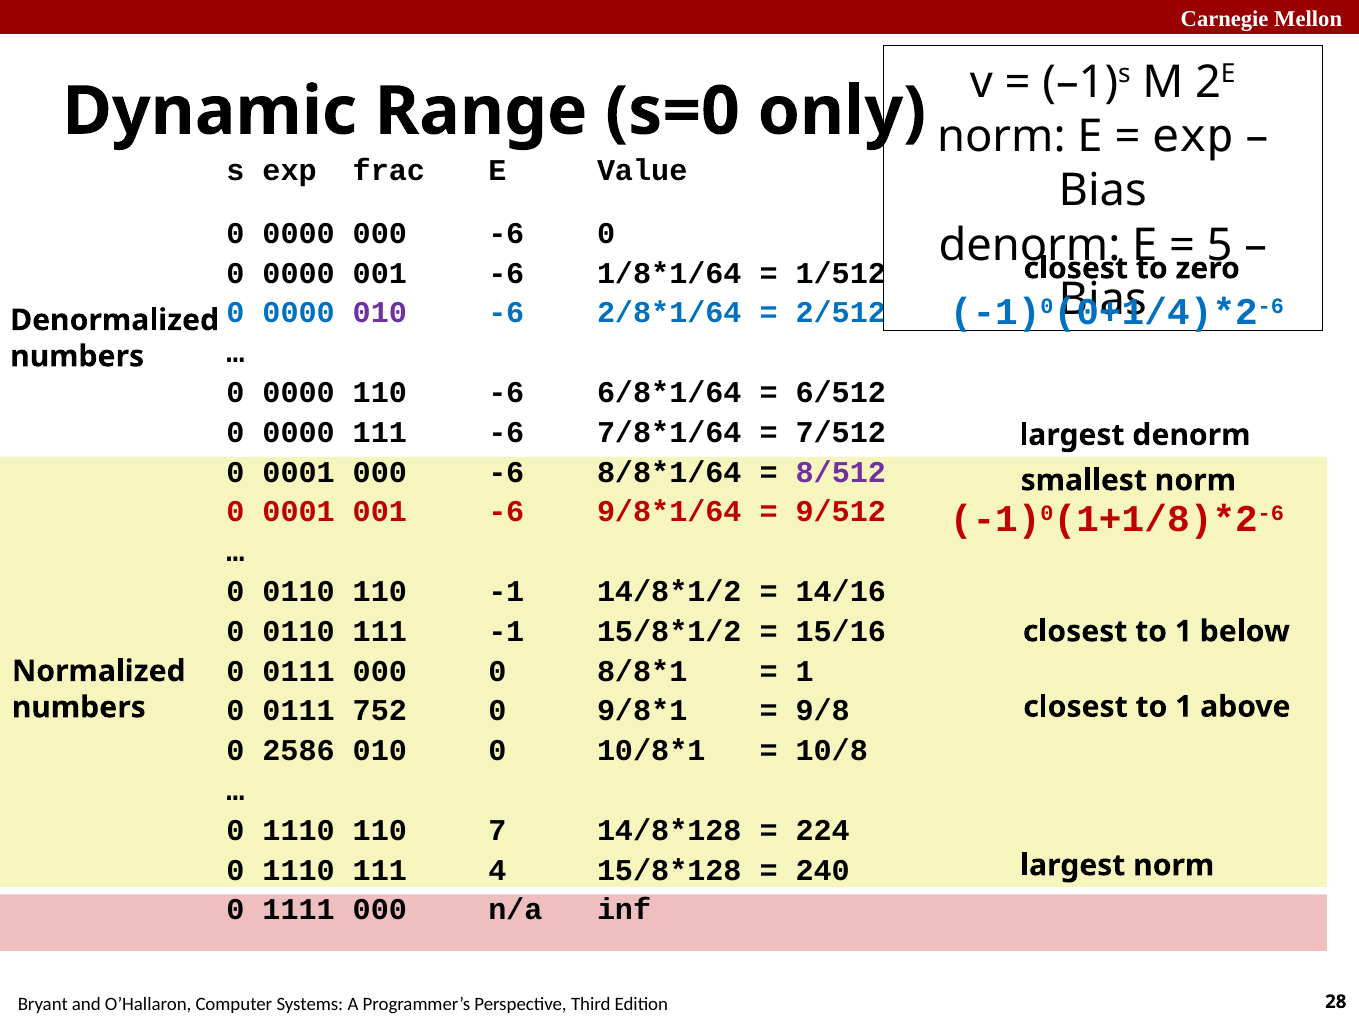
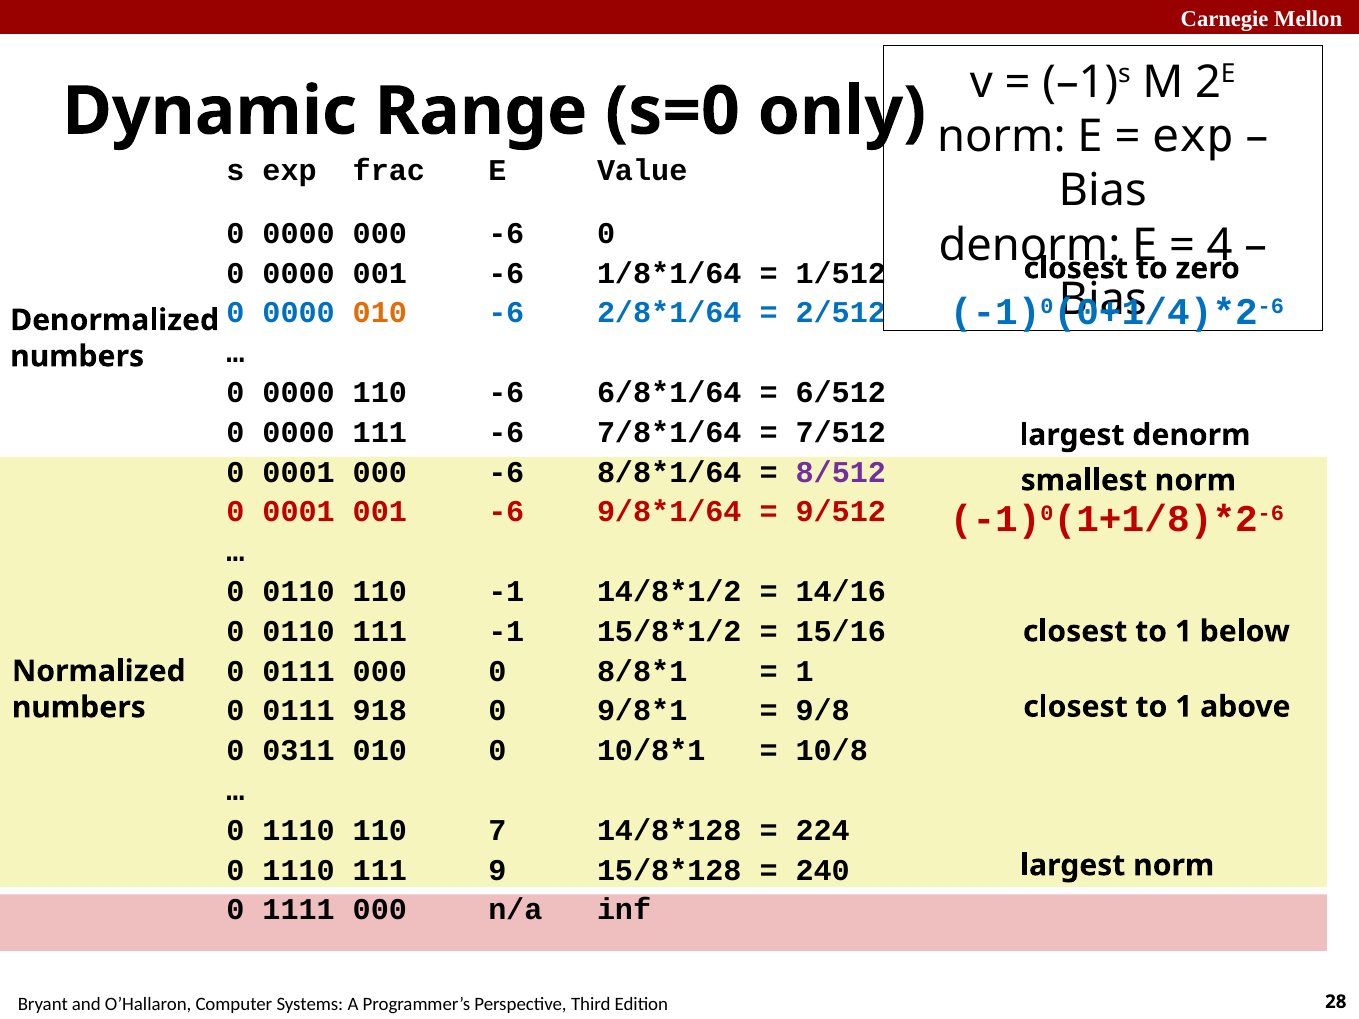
5: 5 -> 4
010 at (380, 313) colour: purple -> orange
752: 752 -> 918
2586: 2586 -> 0311
4: 4 -> 9
